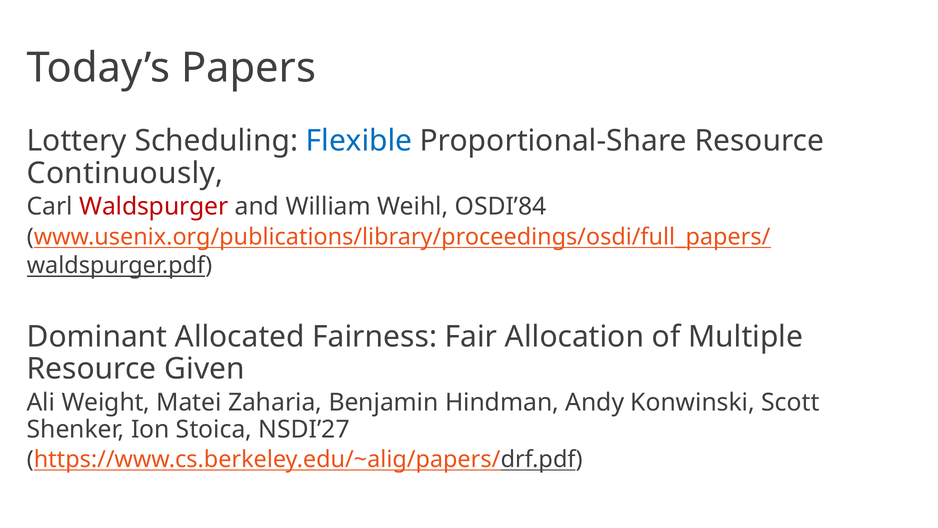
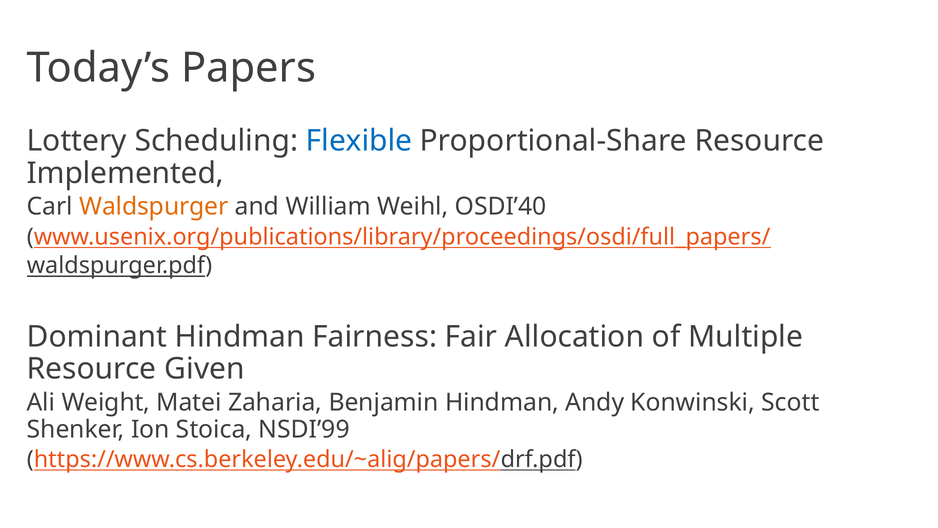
Continuously: Continuously -> Implemented
Waldspurger colour: red -> orange
OSDI’84: OSDI’84 -> OSDI’40
Dominant Allocated: Allocated -> Hindman
NSDI’27: NSDI’27 -> NSDI’99
